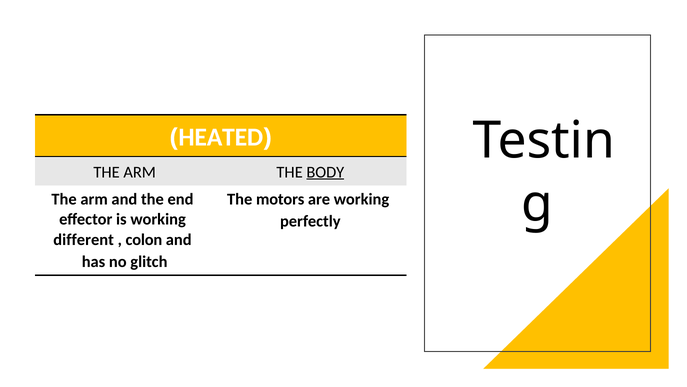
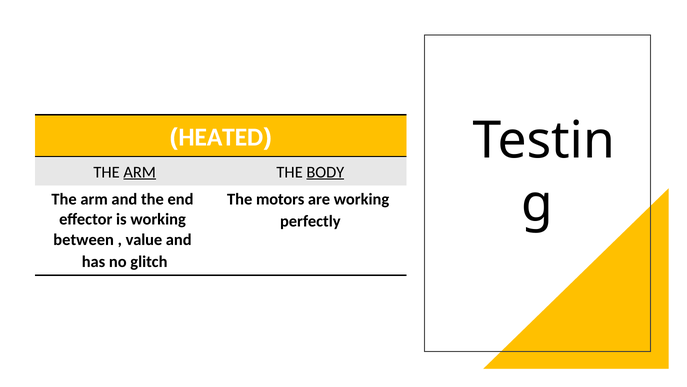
ARM at (140, 172) underline: none -> present
different: different -> between
colon: colon -> value
